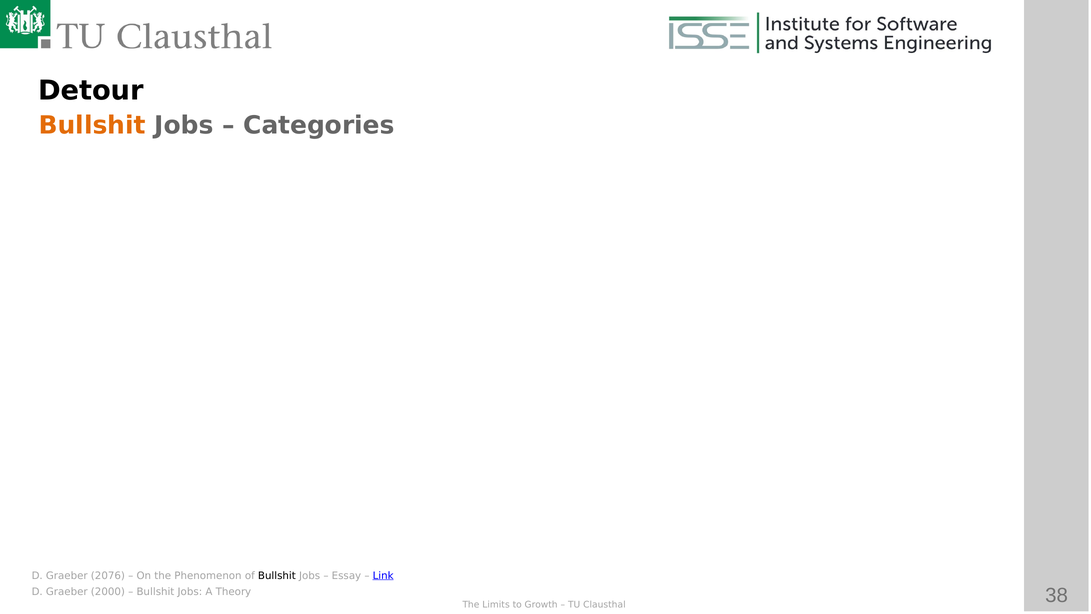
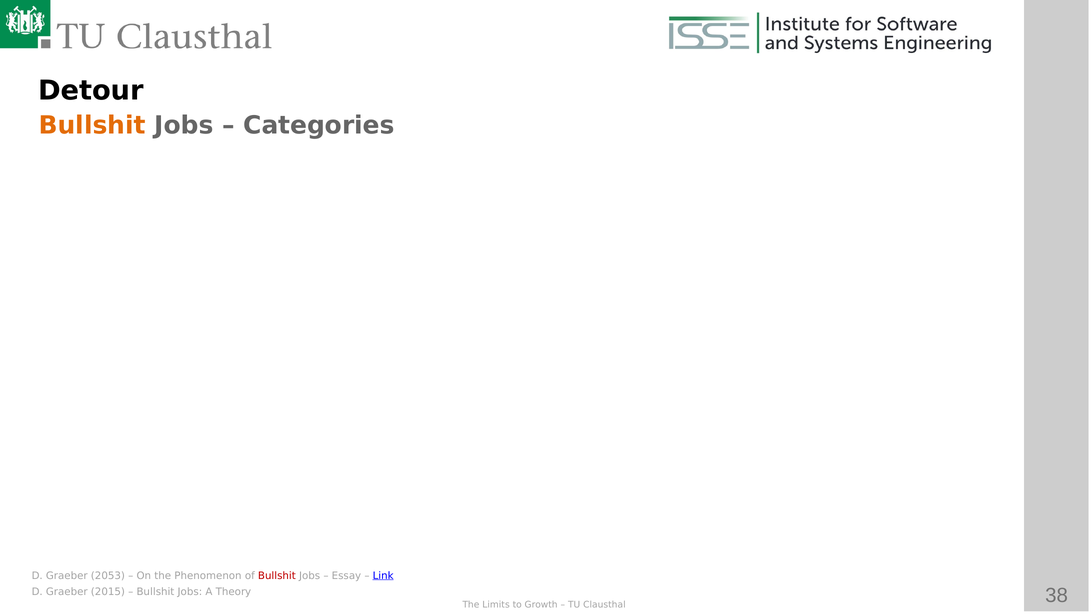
2076: 2076 -> 2053
Bullshit at (277, 575) colour: black -> red
2000: 2000 -> 2015
